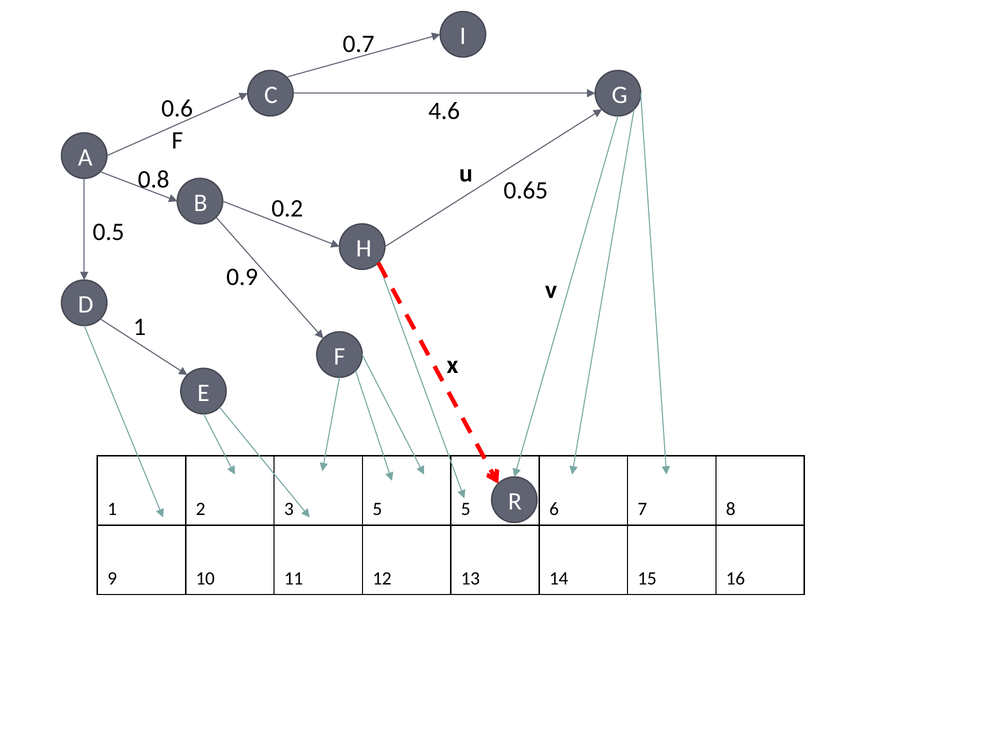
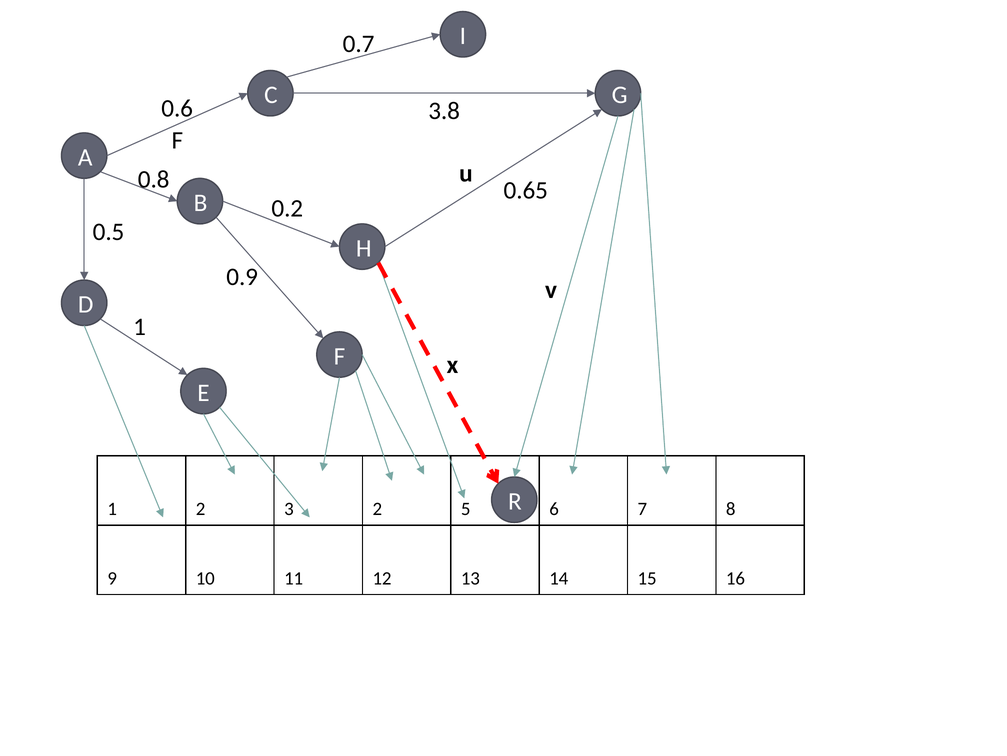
4.6: 4.6 -> 3.8
3 5: 5 -> 2
